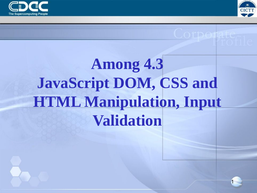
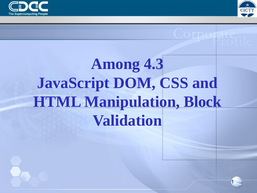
Input: Input -> Block
